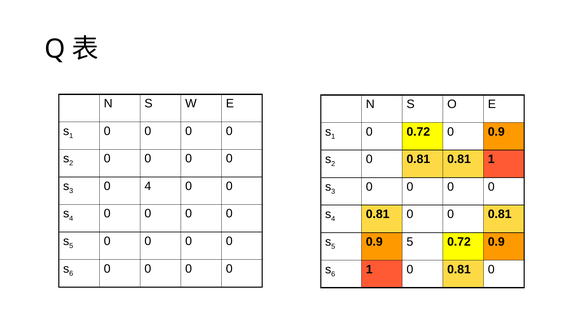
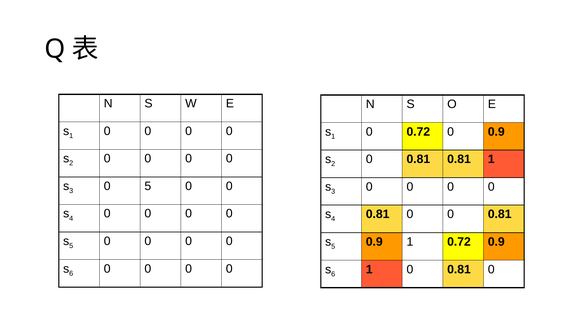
0 4: 4 -> 5
0.9 5: 5 -> 1
